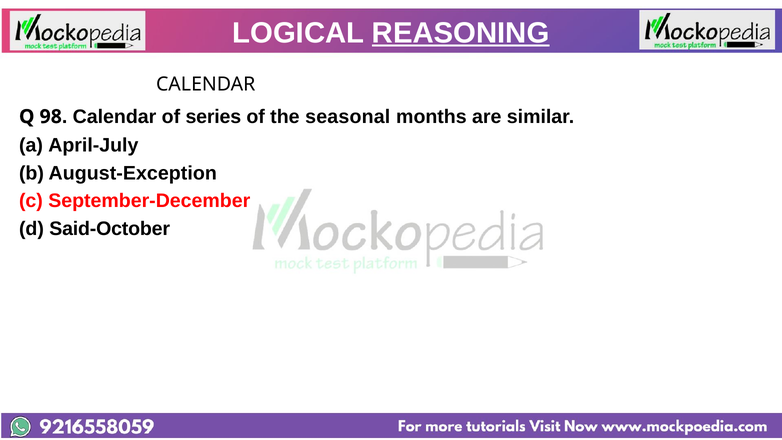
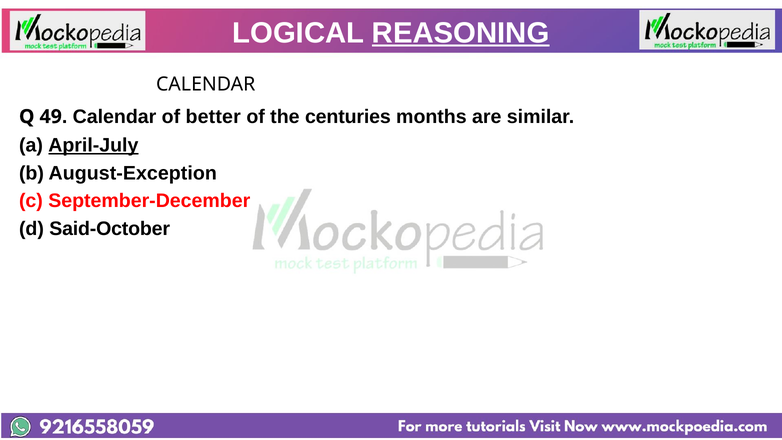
98: 98 -> 49
series: series -> better
seasonal: seasonal -> centuries
April-July underline: none -> present
